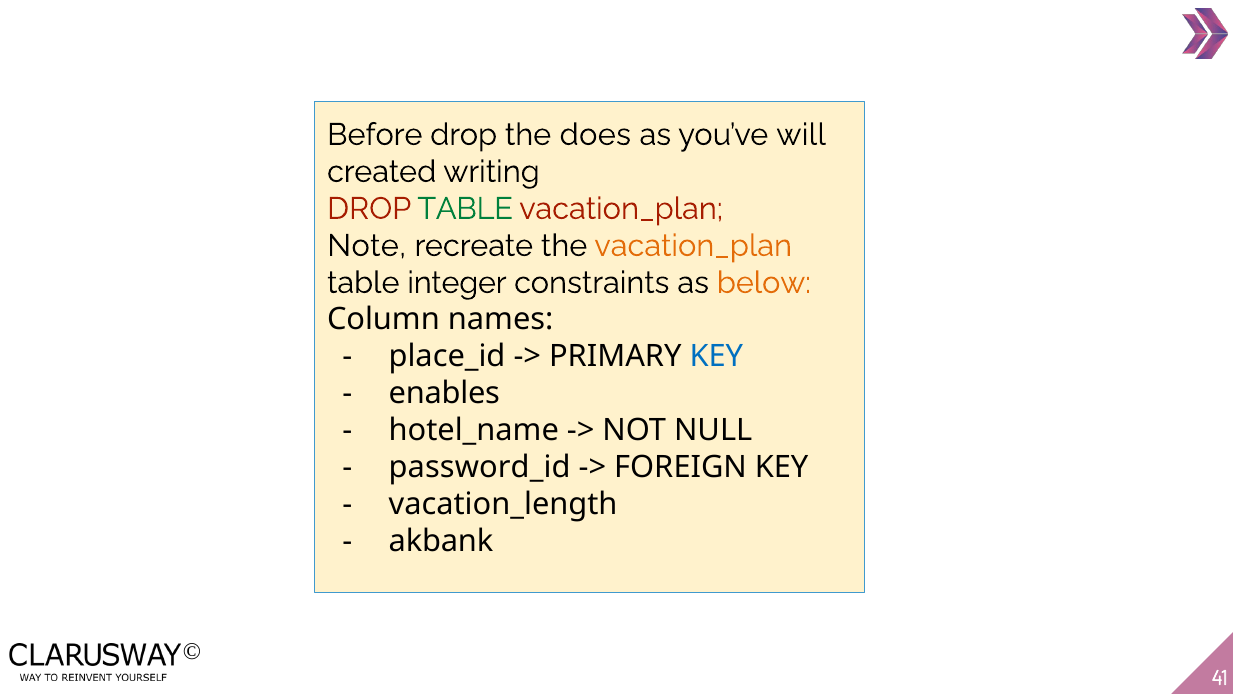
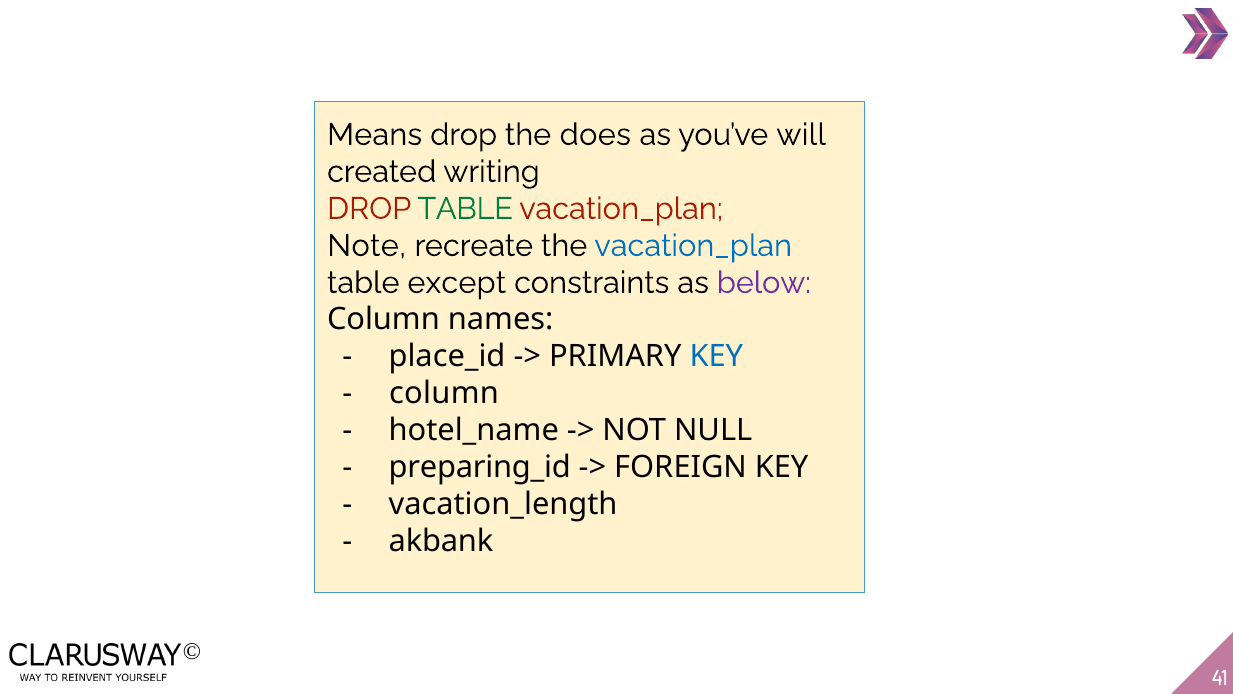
Before: Before -> Means
vacation_plan at (693, 246) colour: orange -> blue
integer: integer -> except
below colour: orange -> purple
enables at (444, 393): enables -> column
password_id: password_id -> preparing_id
